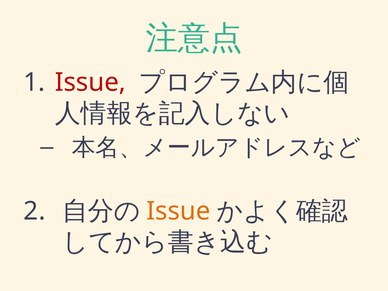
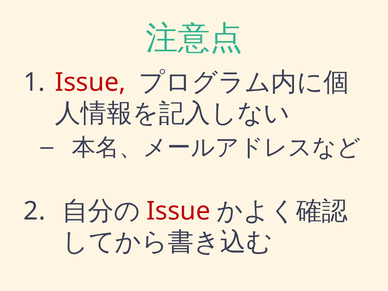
Issue at (179, 211) colour: orange -> red
